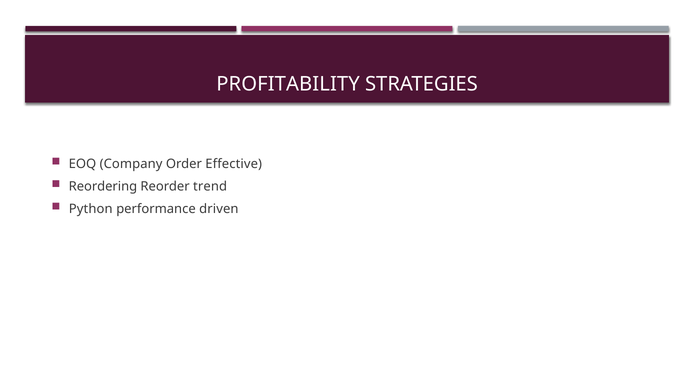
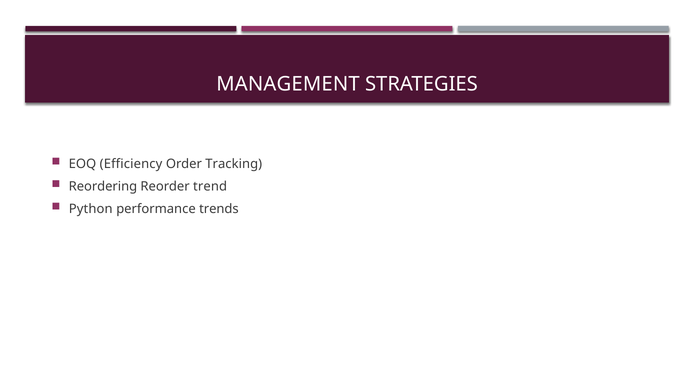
PROFITABILITY: PROFITABILITY -> MANAGEMENT
Company: Company -> Efficiency
Effective: Effective -> Tracking
driven: driven -> trends
